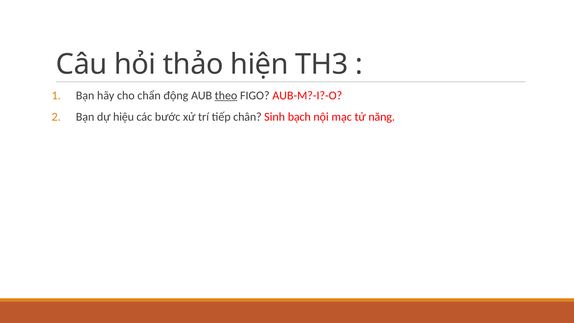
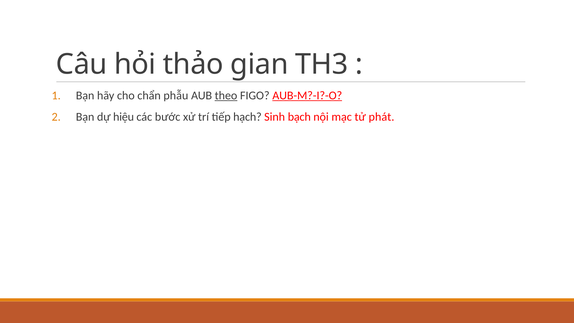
hiện: hiện -> gian
động: động -> phẫu
AUB-M?-I?-O underline: none -> present
chân: chân -> hạch
năng: năng -> phát
